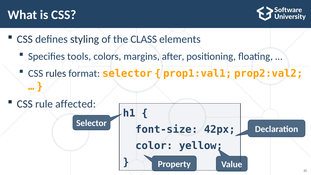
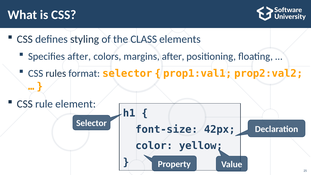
Specifies tools: tools -> after
affected: affected -> element
